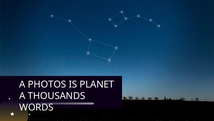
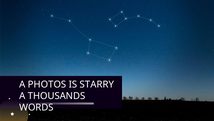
PLANET: PLANET -> STARRY
